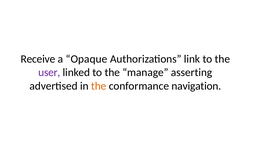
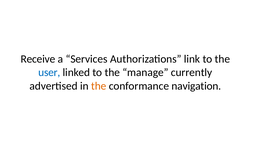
Opaque: Opaque -> Services
user colour: purple -> blue
asserting: asserting -> currently
